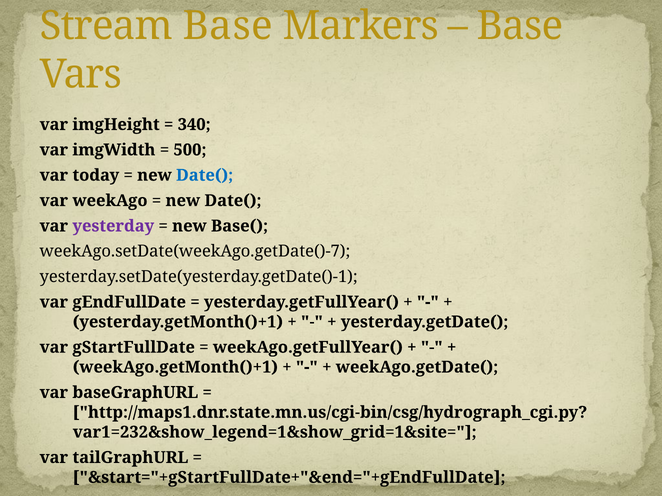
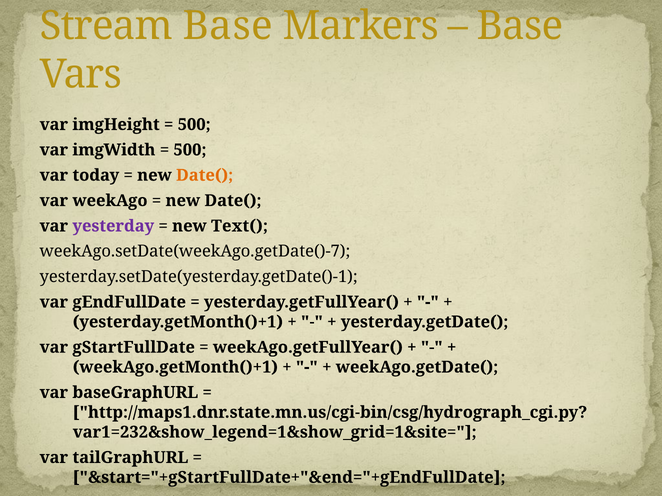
340 at (194, 125): 340 -> 500
Date( at (205, 175) colour: blue -> orange
Base(: Base( -> Text(
